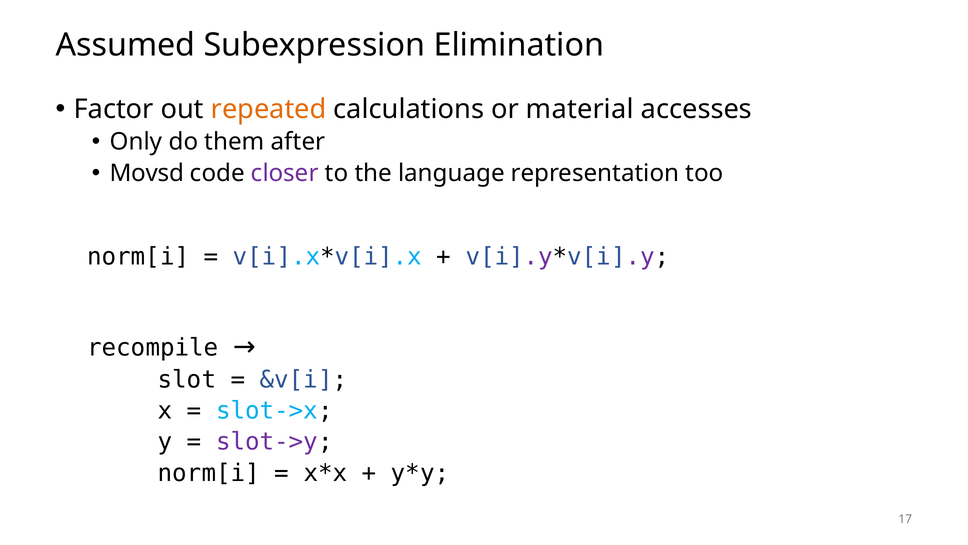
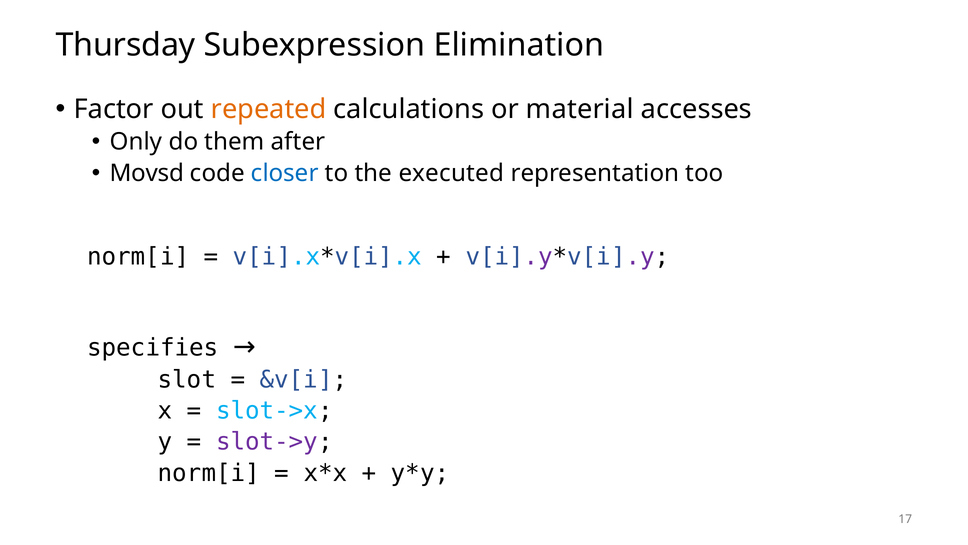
Assumed: Assumed -> Thursday
closer colour: purple -> blue
language: language -> executed
recompile: recompile -> specifies
